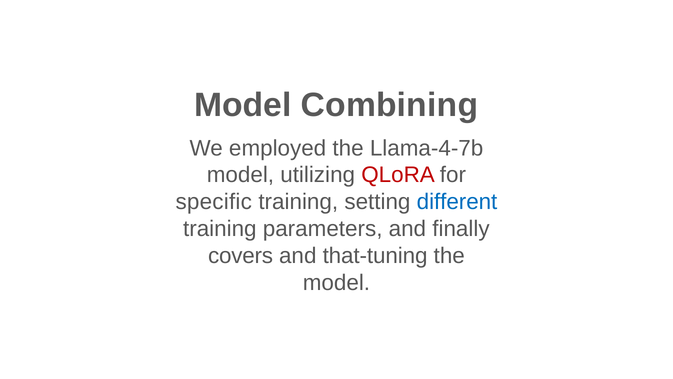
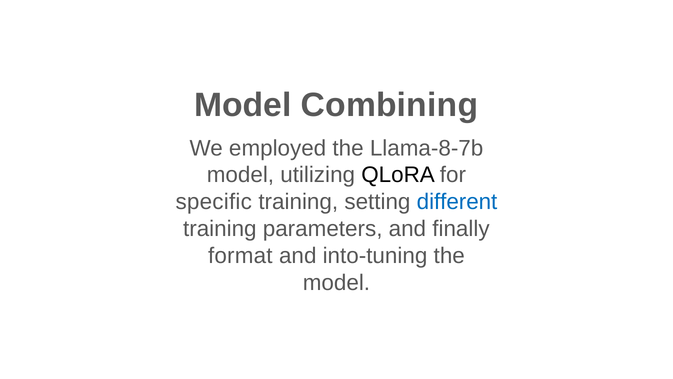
Llama-4-7b: Llama-4-7b -> Llama-8-7b
QLoRA colour: red -> black
covers: covers -> format
that-tuning: that-tuning -> into-tuning
